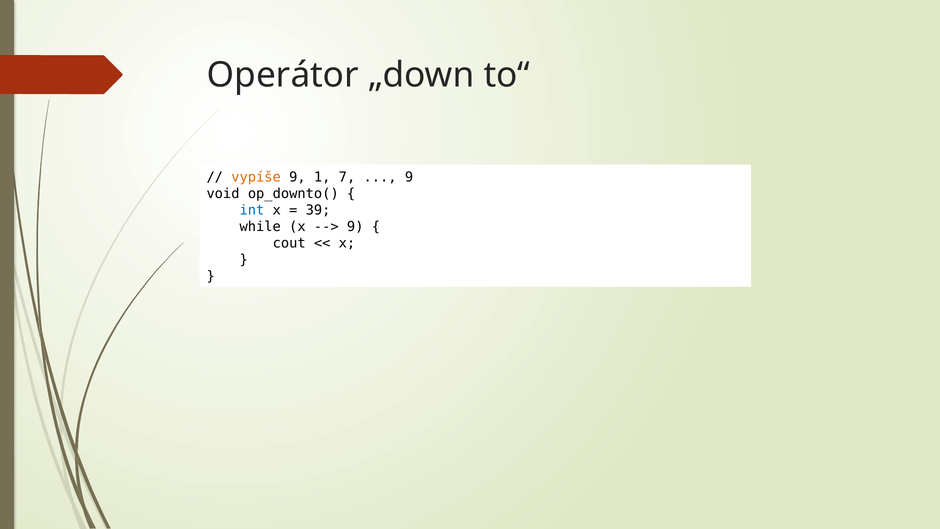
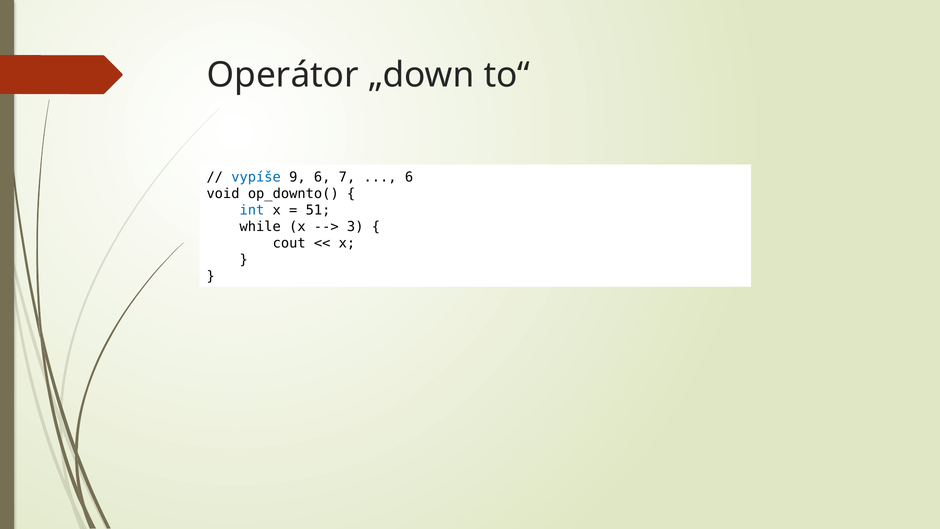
vypíše colour: orange -> blue
9 1: 1 -> 6
9 at (409, 177): 9 -> 6
39: 39 -> 51
9 at (355, 227): 9 -> 3
